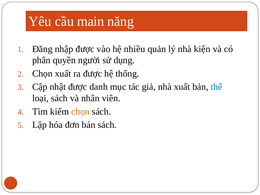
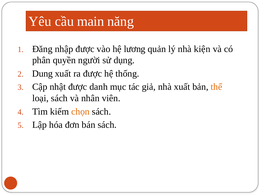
nhiều: nhiều -> lương
Chọn at (42, 74): Chọn -> Dung
thể colour: blue -> orange
